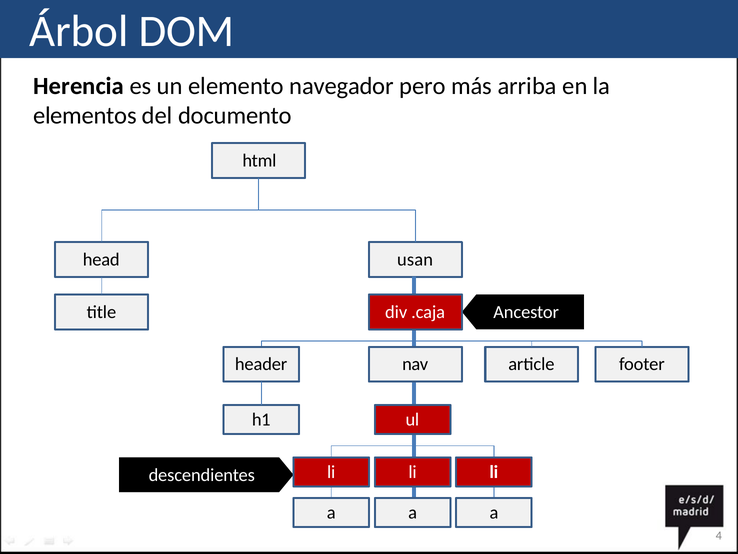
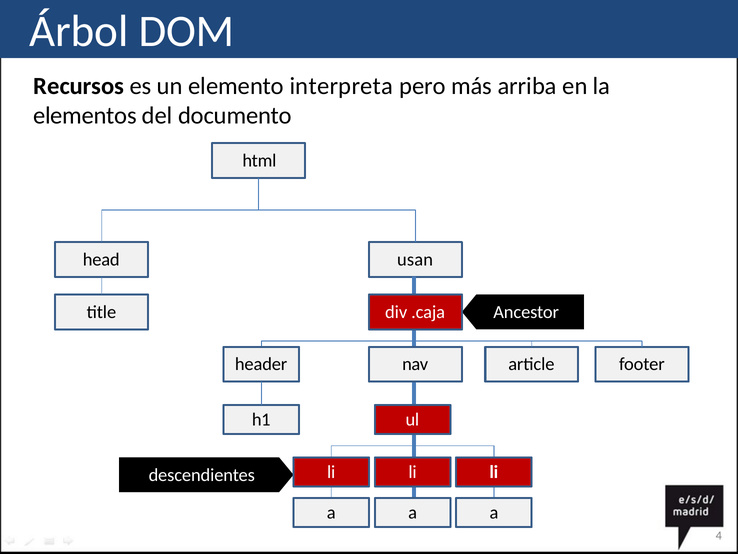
Herencia: Herencia -> Recursos
navegador: navegador -> interpreta
